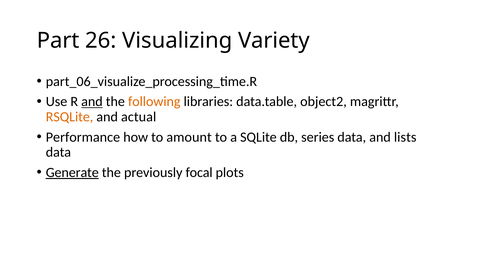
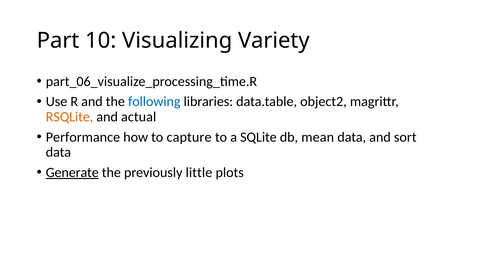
26: 26 -> 10
and at (92, 102) underline: present -> none
following colour: orange -> blue
amount: amount -> capture
series: series -> mean
lists: lists -> sort
focal: focal -> little
